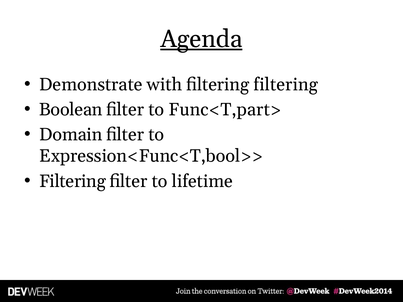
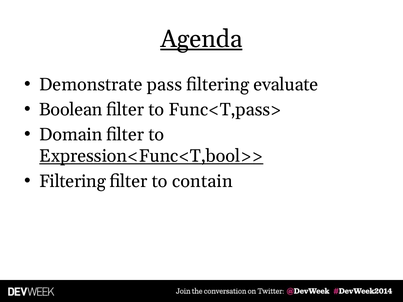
with: with -> pass
filtering filtering: filtering -> evaluate
Func<T,part>: Func<T,part> -> Func<T,pass>
Expression<Func<T,bool>> underline: none -> present
lifetime: lifetime -> contain
